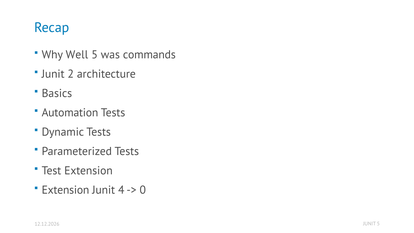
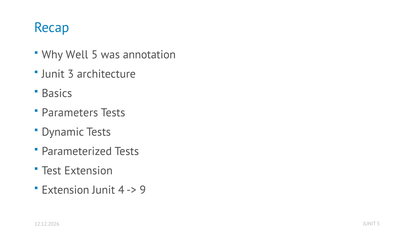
commands: commands -> annotation
2: 2 -> 3
Automation: Automation -> Parameters
0: 0 -> 9
